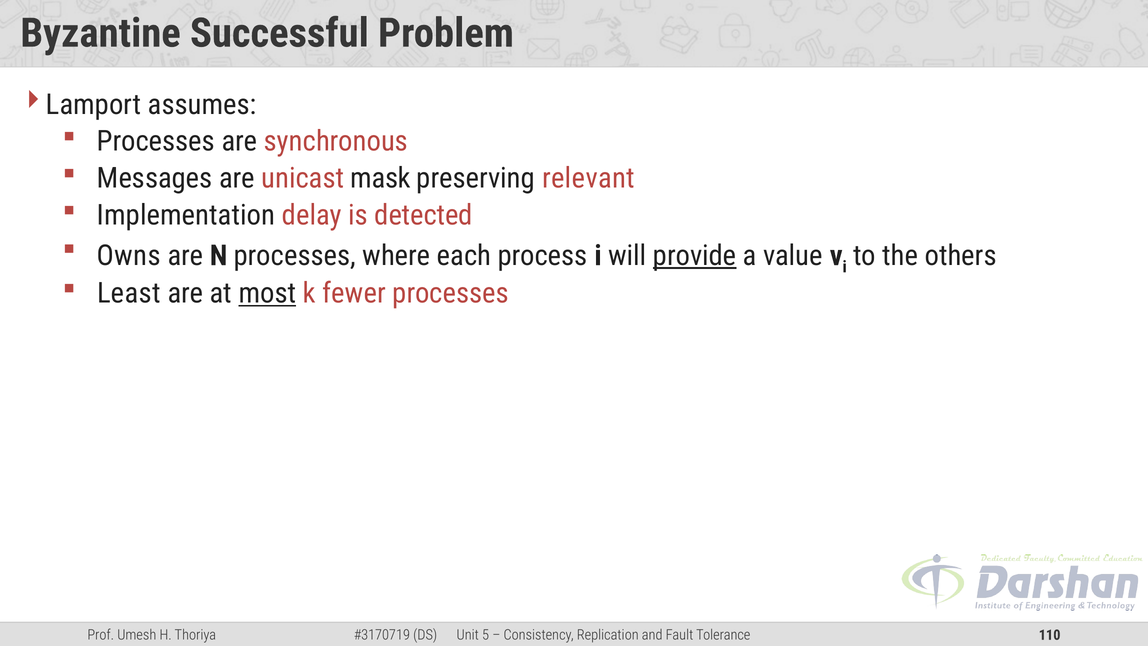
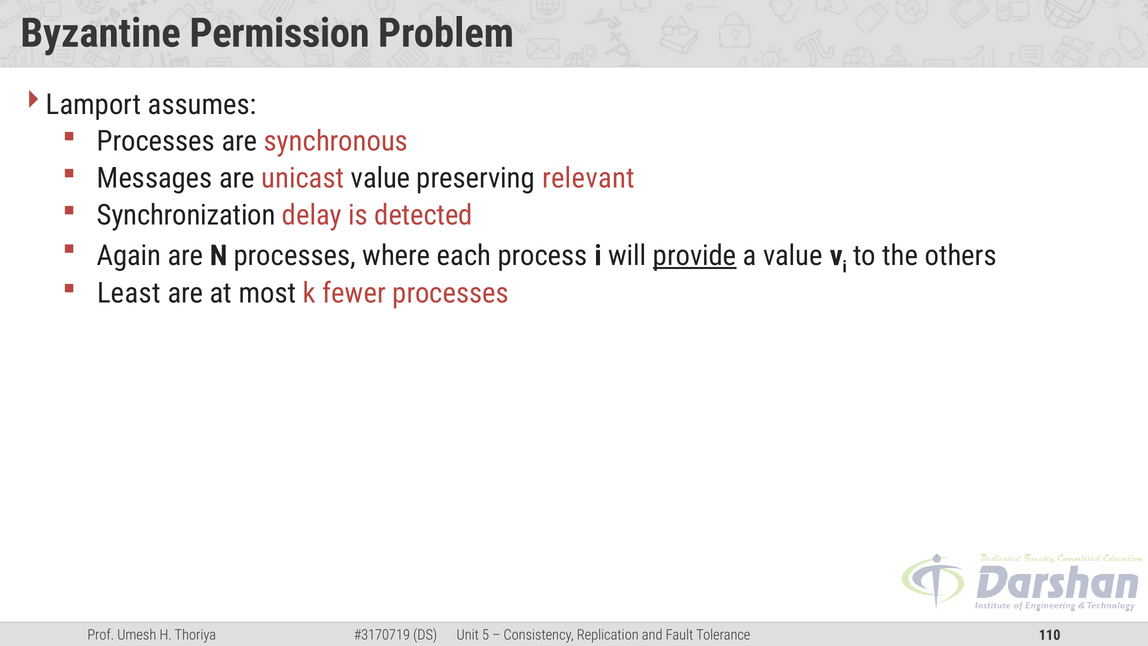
Successful: Successful -> Permission
unicast mask: mask -> value
Implementation: Implementation -> Synchronization
Owns: Owns -> Again
most underline: present -> none
